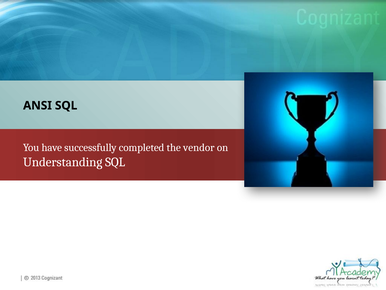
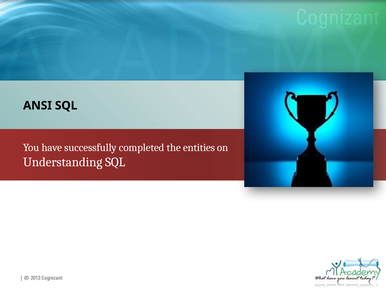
vendor: vendor -> entities
